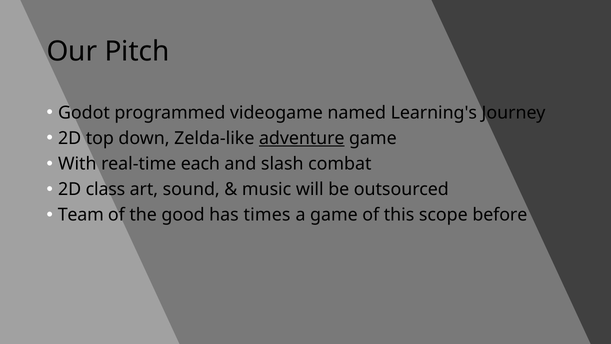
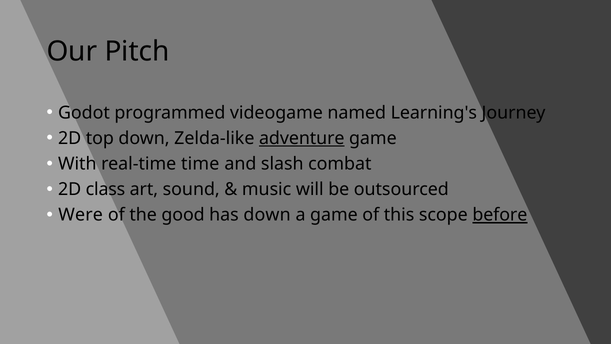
each: each -> time
Team: Team -> Were
has times: times -> down
before underline: none -> present
